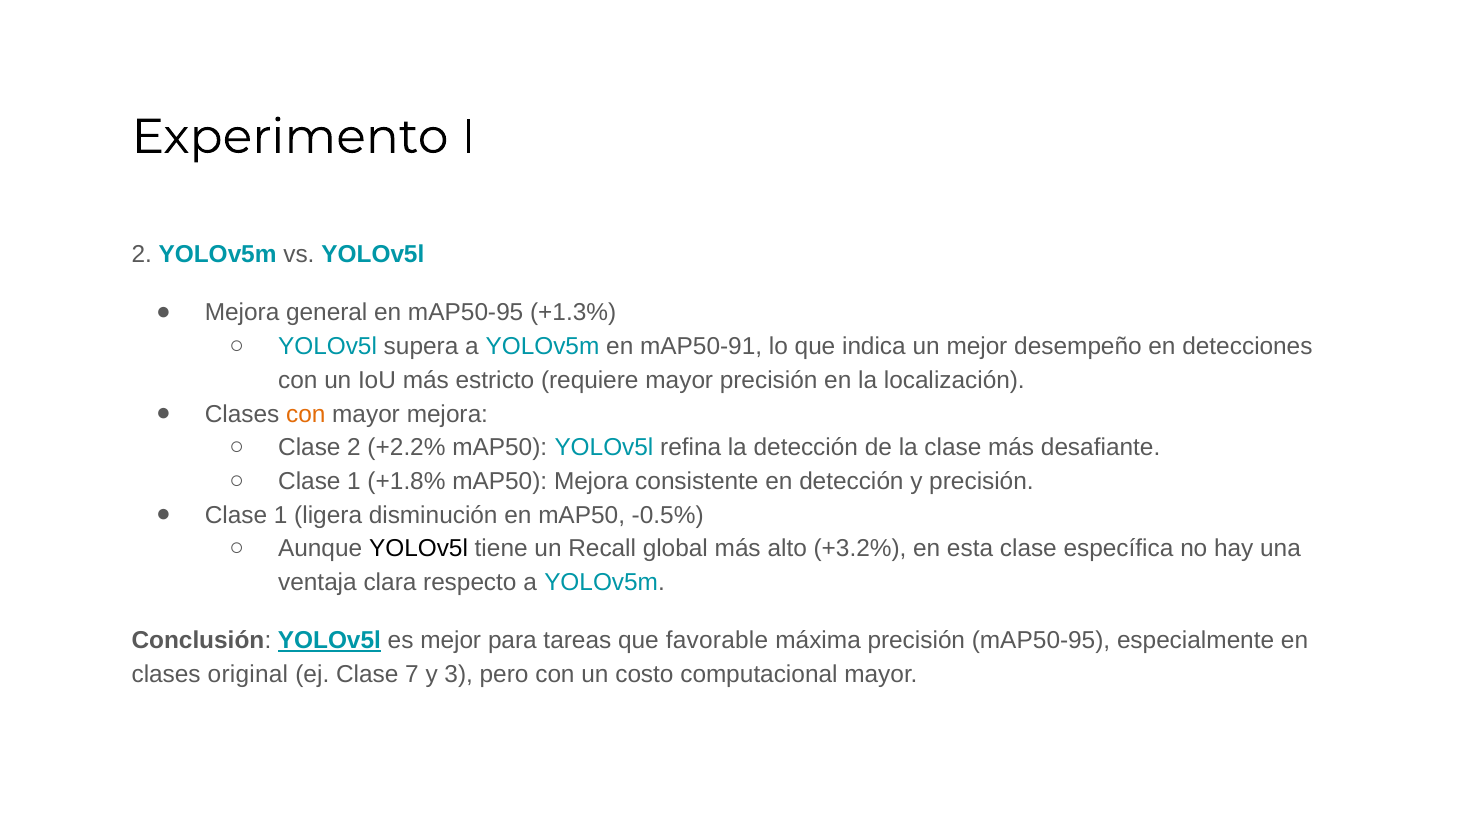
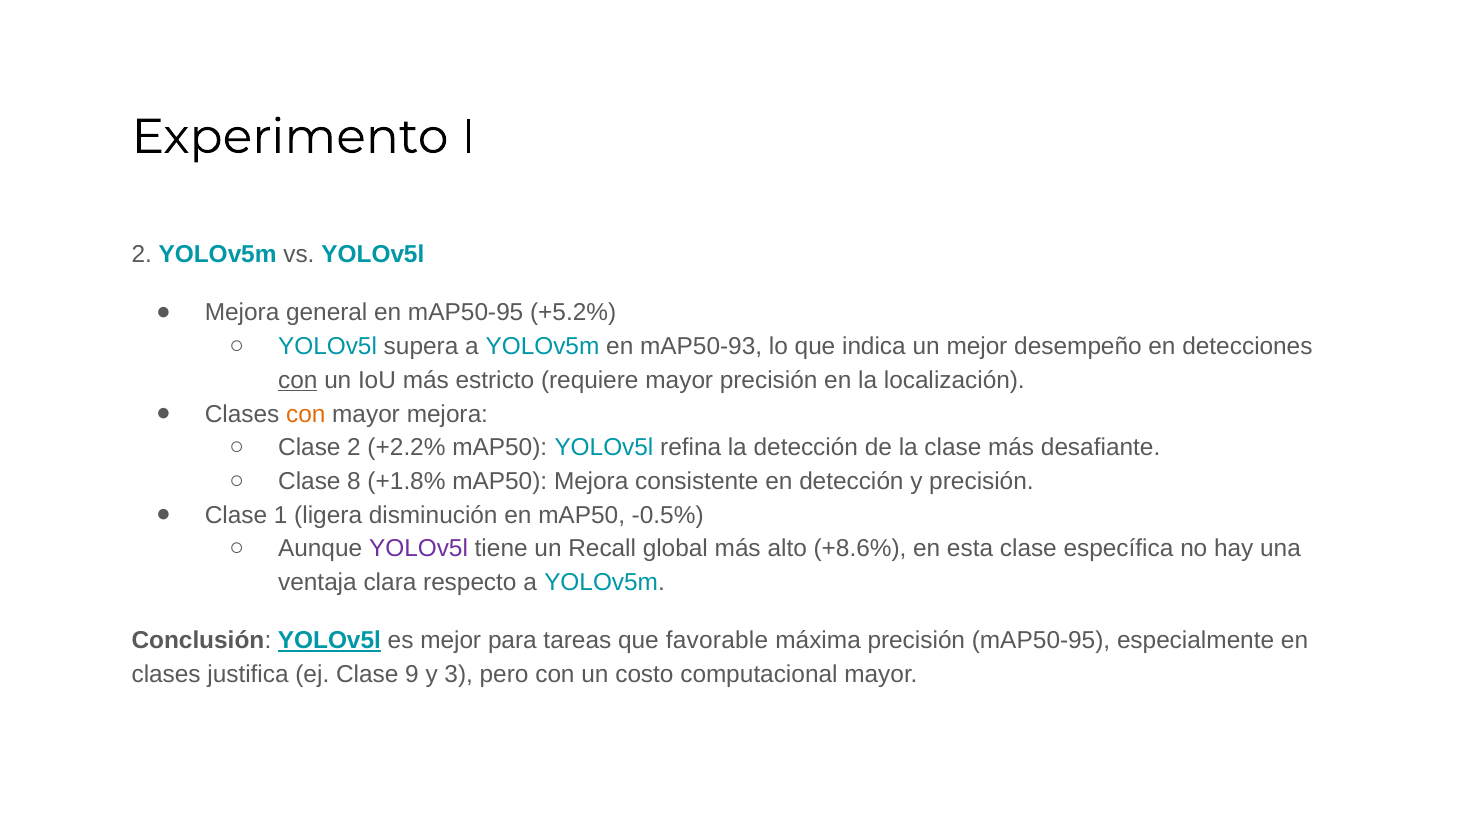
+1.3%: +1.3% -> +5.2%
mAP50-91: mAP50-91 -> mAP50-93
con at (298, 380) underline: none -> present
1 at (354, 481): 1 -> 8
YOLOv5l at (419, 549) colour: black -> purple
+3.2%: +3.2% -> +8.6%
original: original -> justifica
7: 7 -> 9
